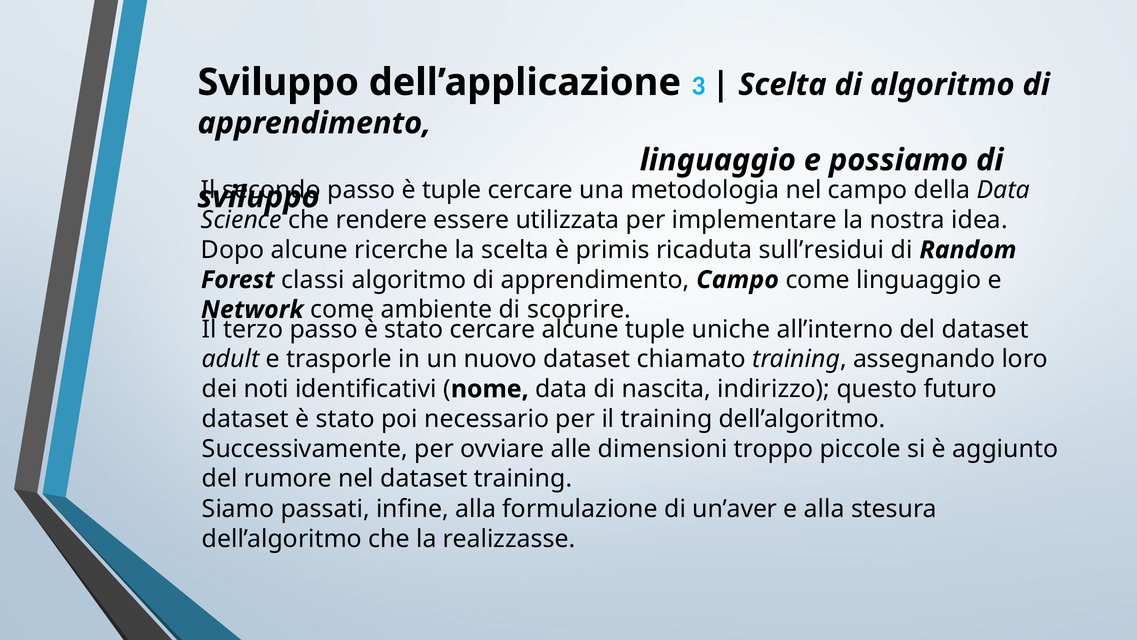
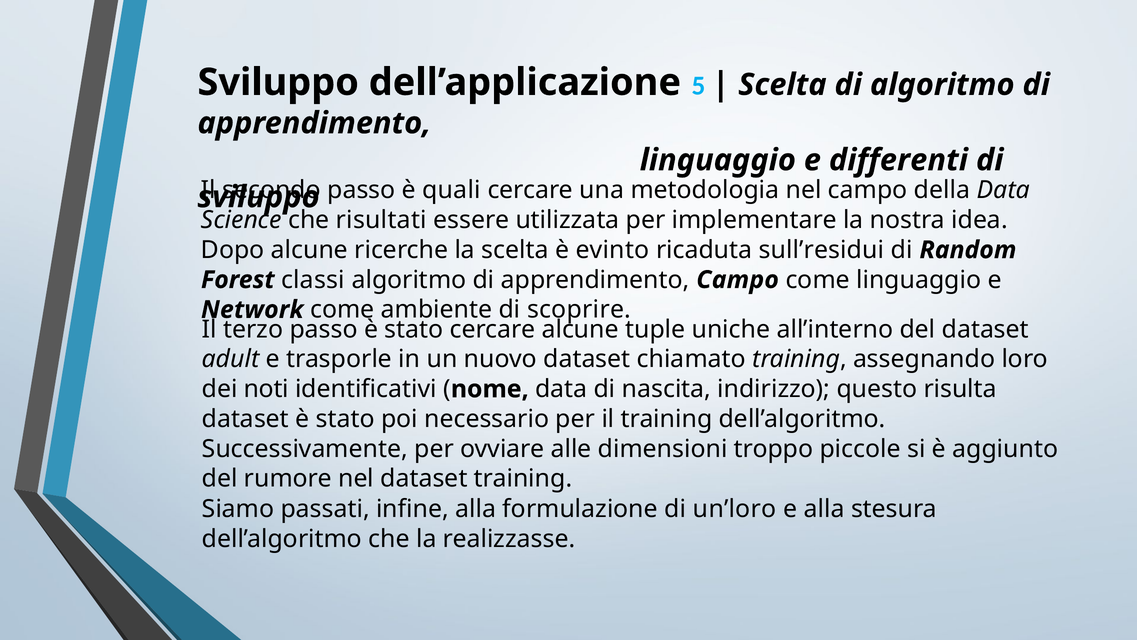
3: 3 -> 5
possiamo: possiamo -> differenti
è tuple: tuple -> quali
rendere: rendere -> risultati
primis: primis -> evinto
futuro: futuro -> risulta
un’aver: un’aver -> un’loro
